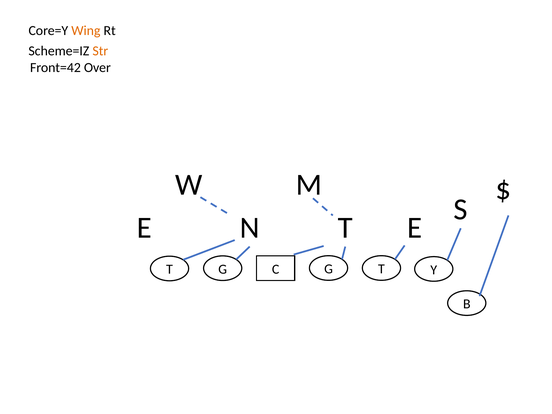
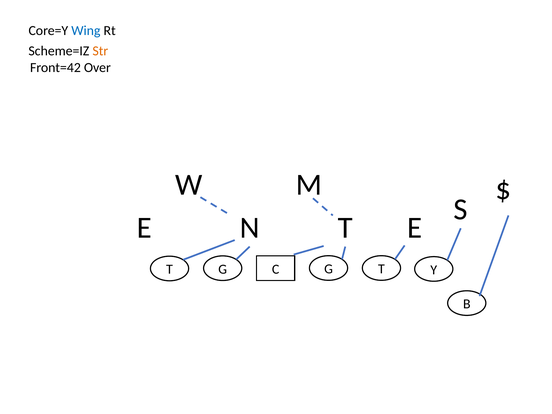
Wing colour: orange -> blue
